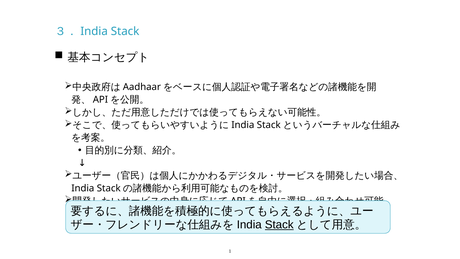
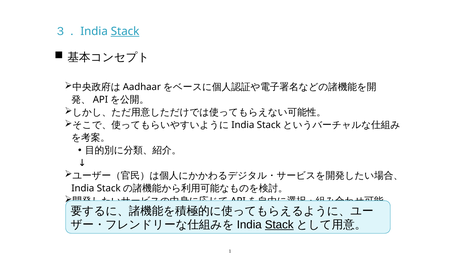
Stack at (125, 31) underline: none -> present
